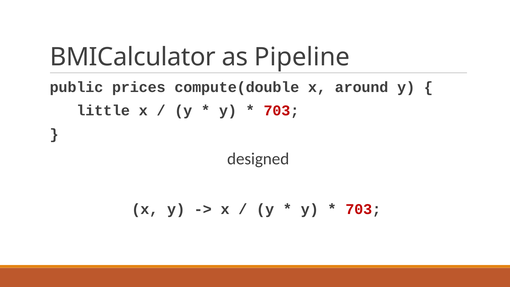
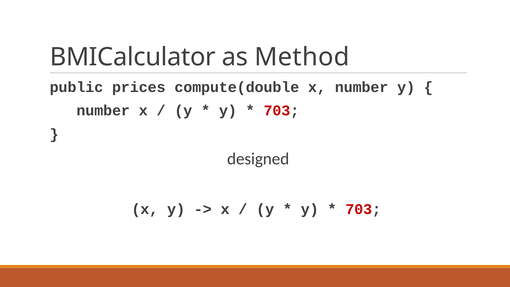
Pipeline: Pipeline -> Method
x around: around -> number
little at (103, 111): little -> number
